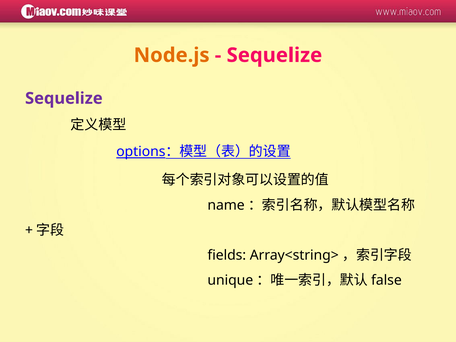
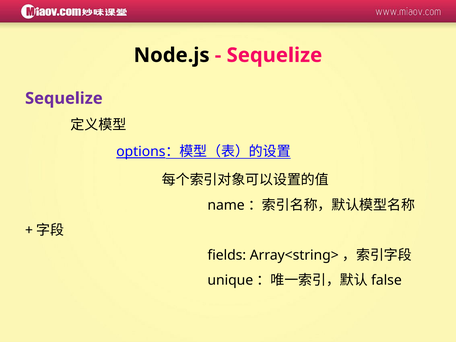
Node.js colour: orange -> black
